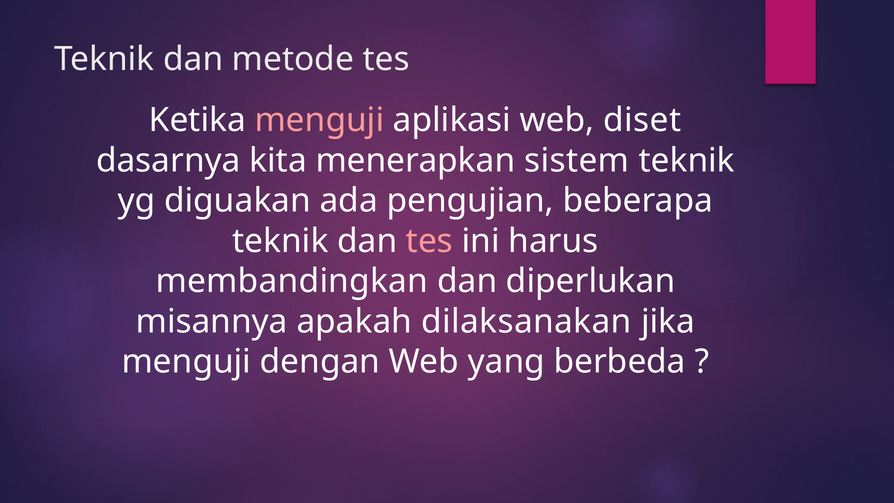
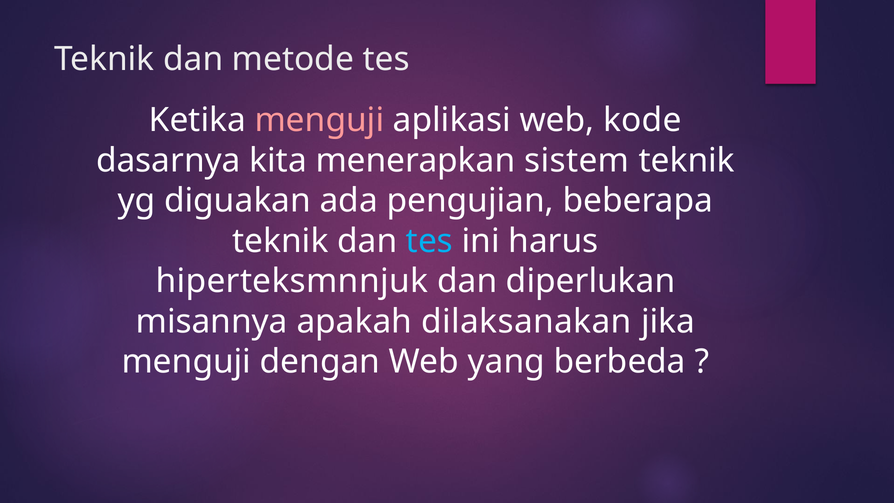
diset: diset -> kode
tes at (429, 241) colour: pink -> light blue
membandingkan: membandingkan -> hiperteksmnnjuk
